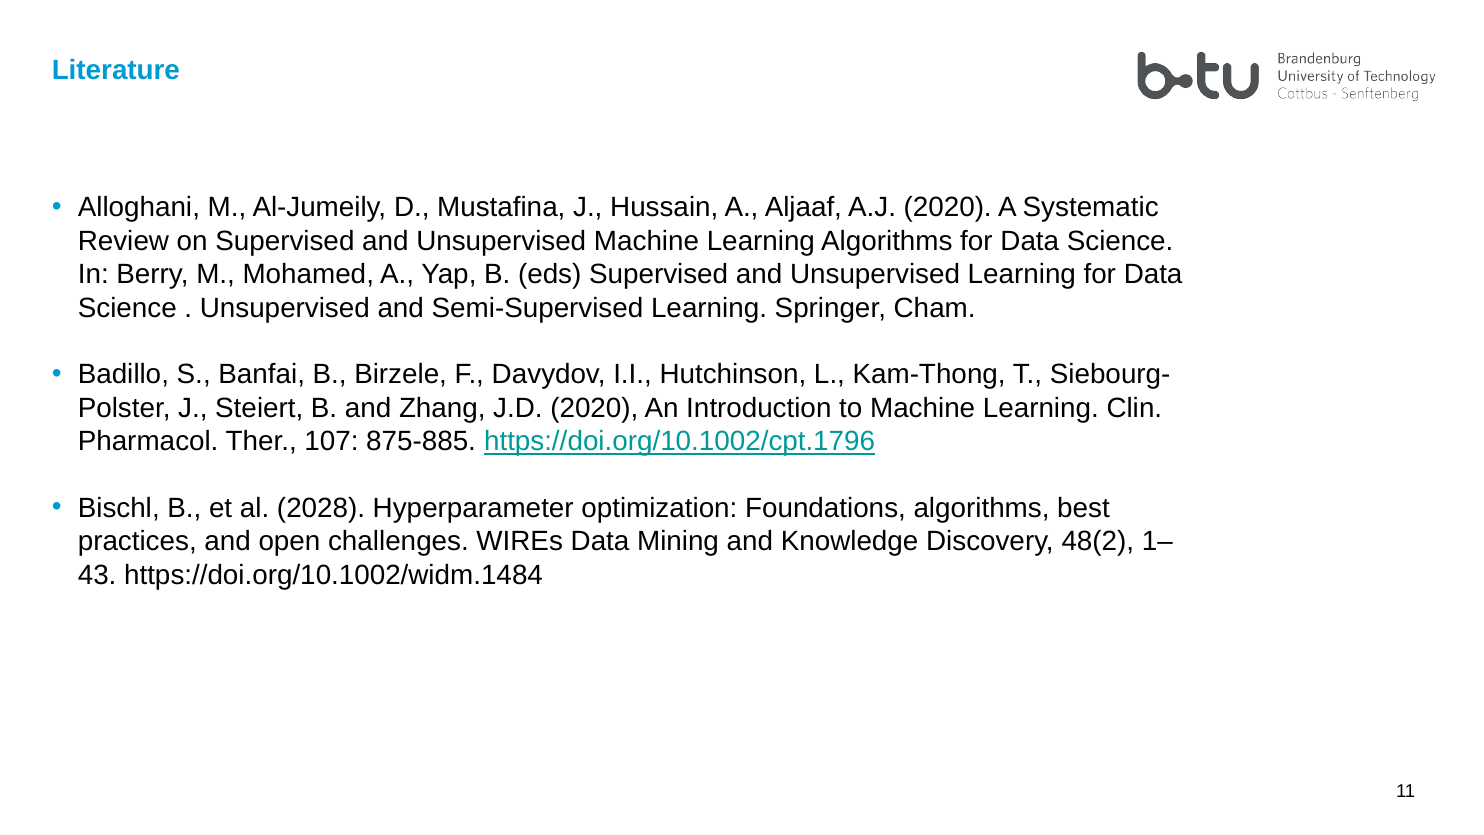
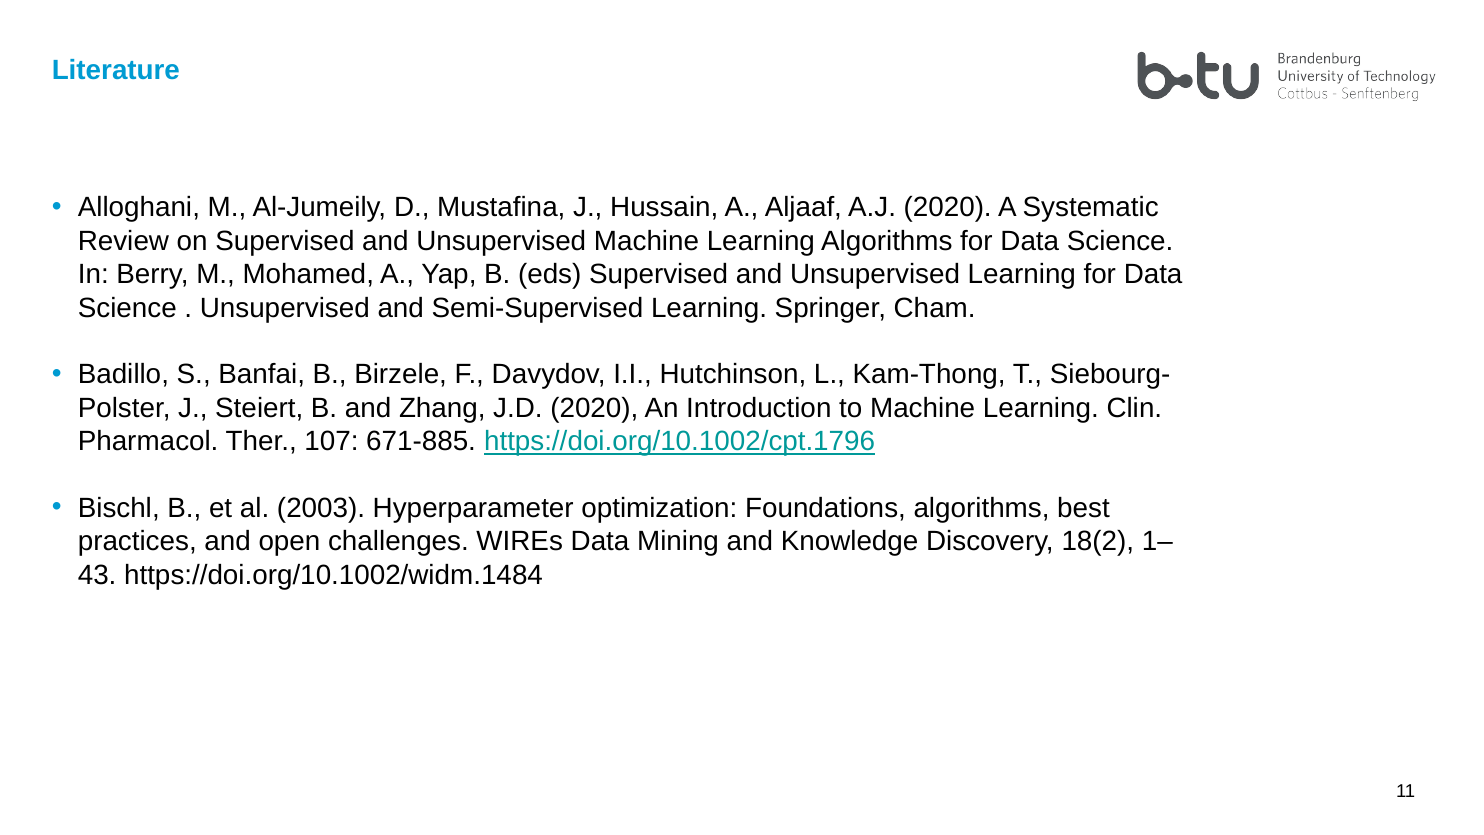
875-885: 875-885 -> 671-885
2028: 2028 -> 2003
48(2: 48(2 -> 18(2
